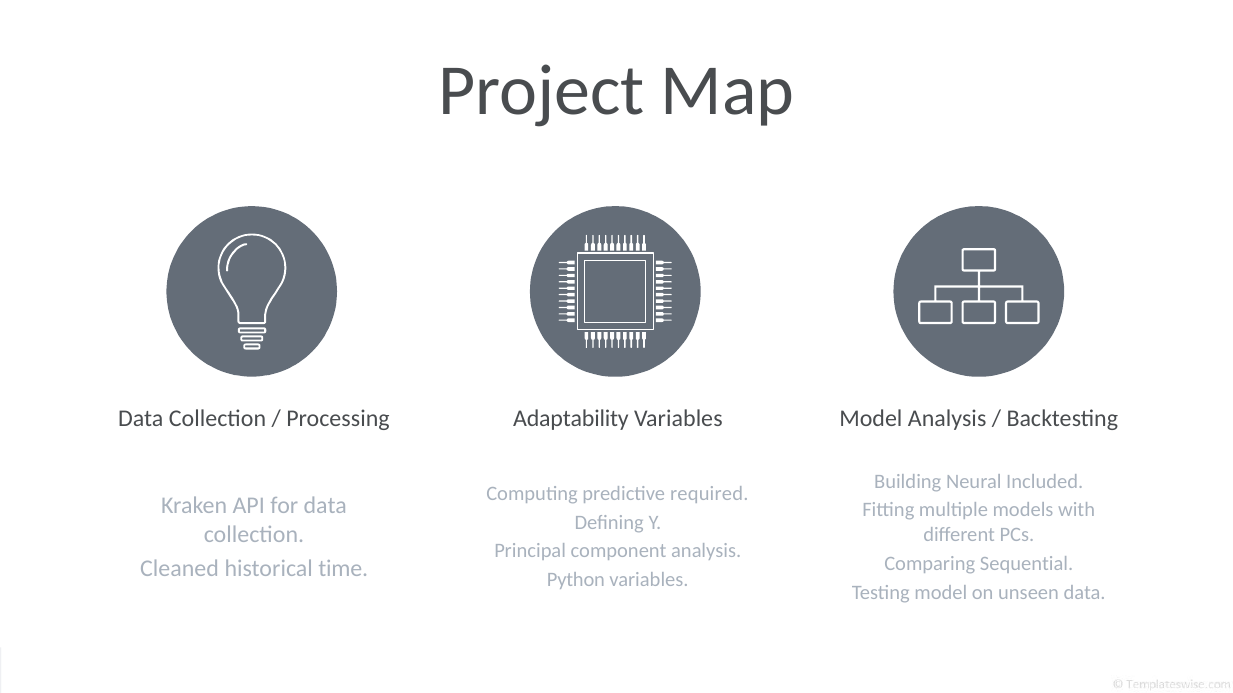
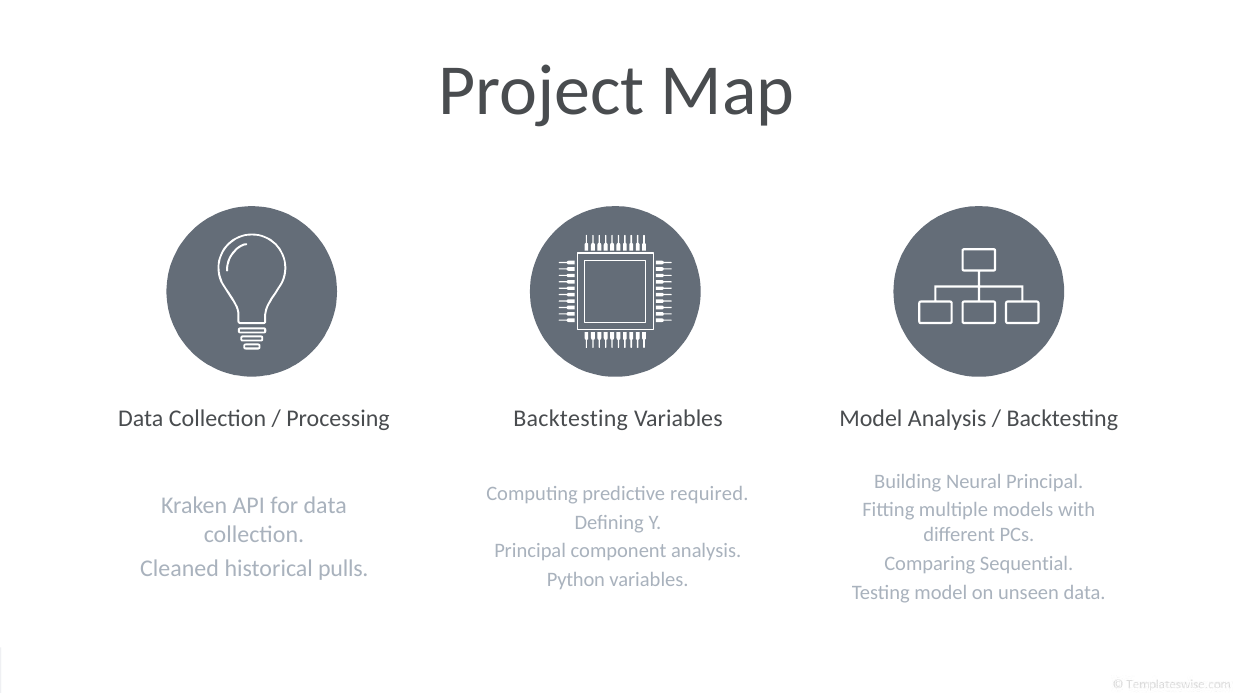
Adaptability at (571, 419): Adaptability -> Backtesting
Neural Included: Included -> Principal
time: time -> pulls
